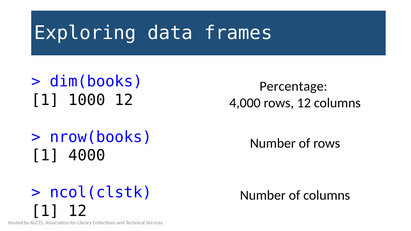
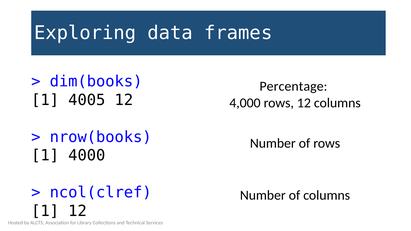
1000: 1000 -> 4005
ncol(clstk: ncol(clstk -> ncol(clref
